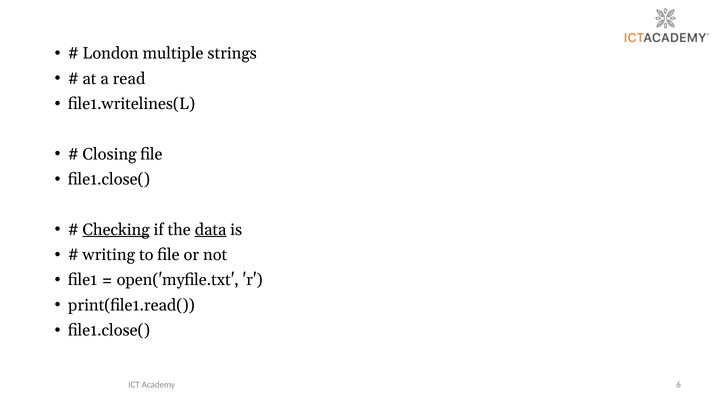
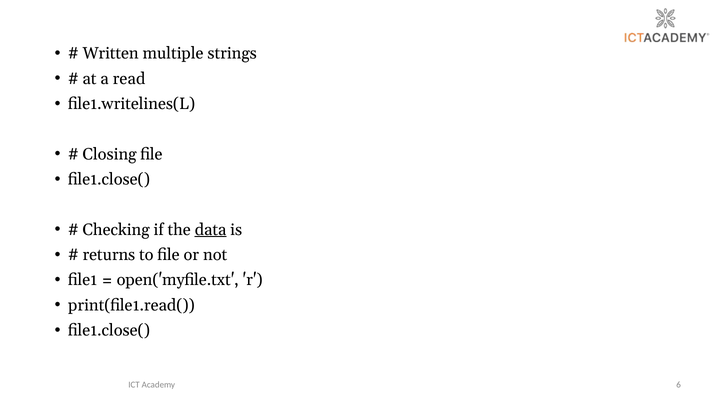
London: London -> Written
Checking underline: present -> none
writing: writing -> returns
